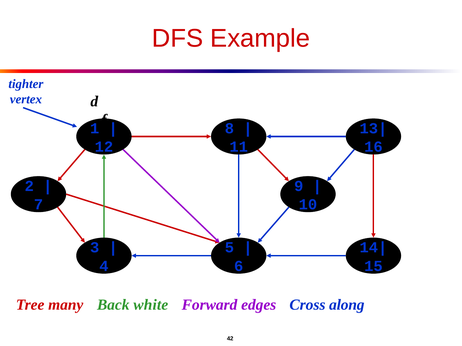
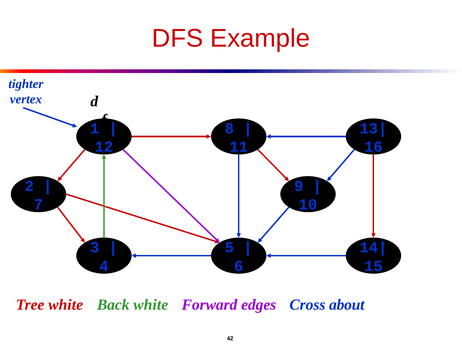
Tree many: many -> white
along: along -> about
